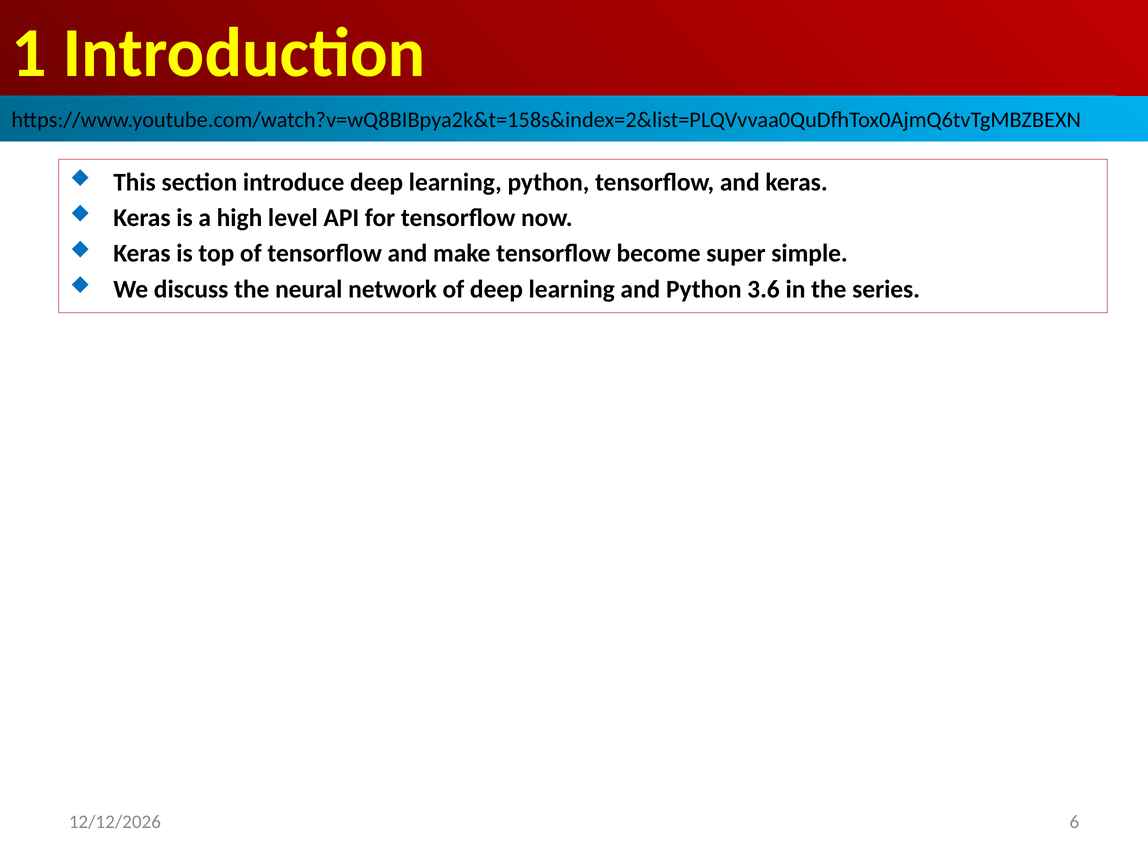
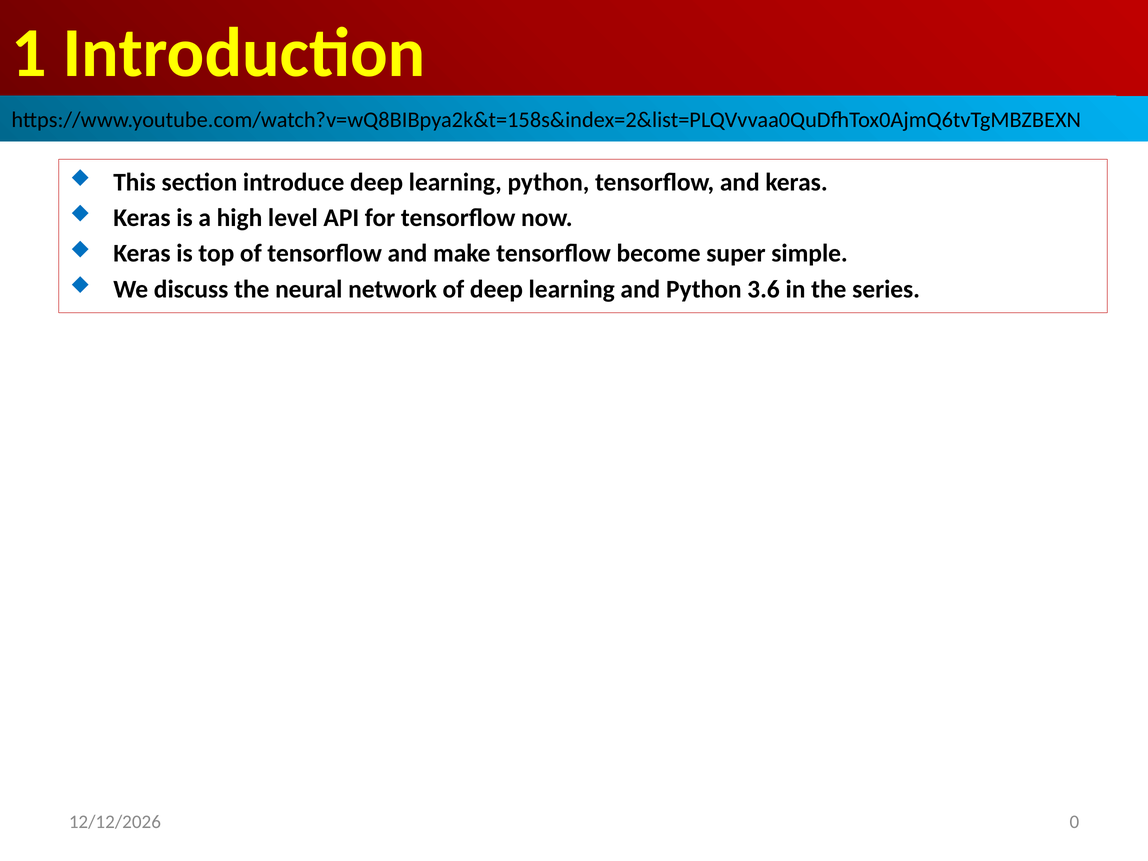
6: 6 -> 0
